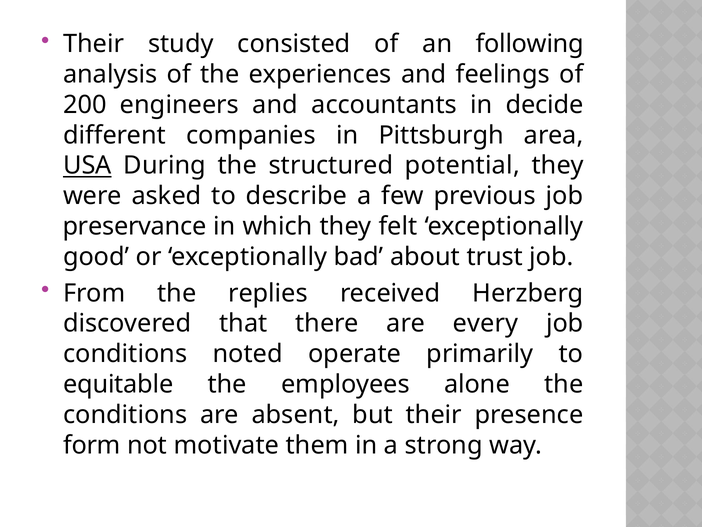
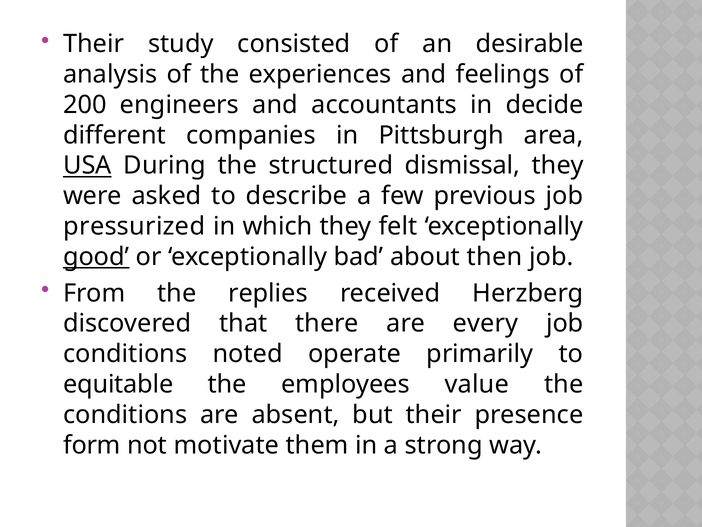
following: following -> desirable
potential: potential -> dismissal
preservance: preservance -> pressurized
good underline: none -> present
trust: trust -> then
alone: alone -> value
